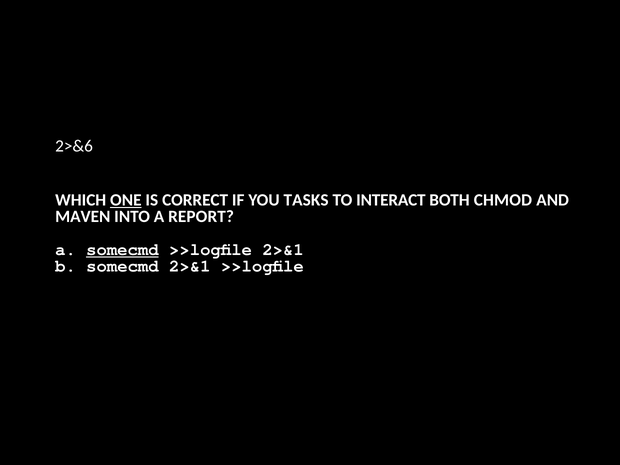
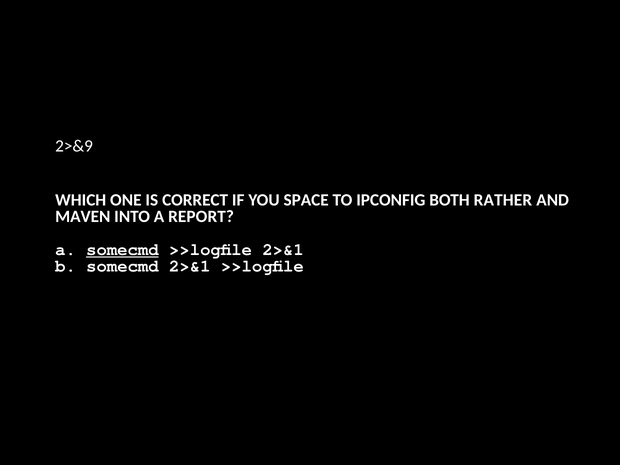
2>&6: 2>&6 -> 2>&9
ONE underline: present -> none
TASKS: TASKS -> SPACE
INTERACT: INTERACT -> IPCONFIG
CHMOD: CHMOD -> RATHER
